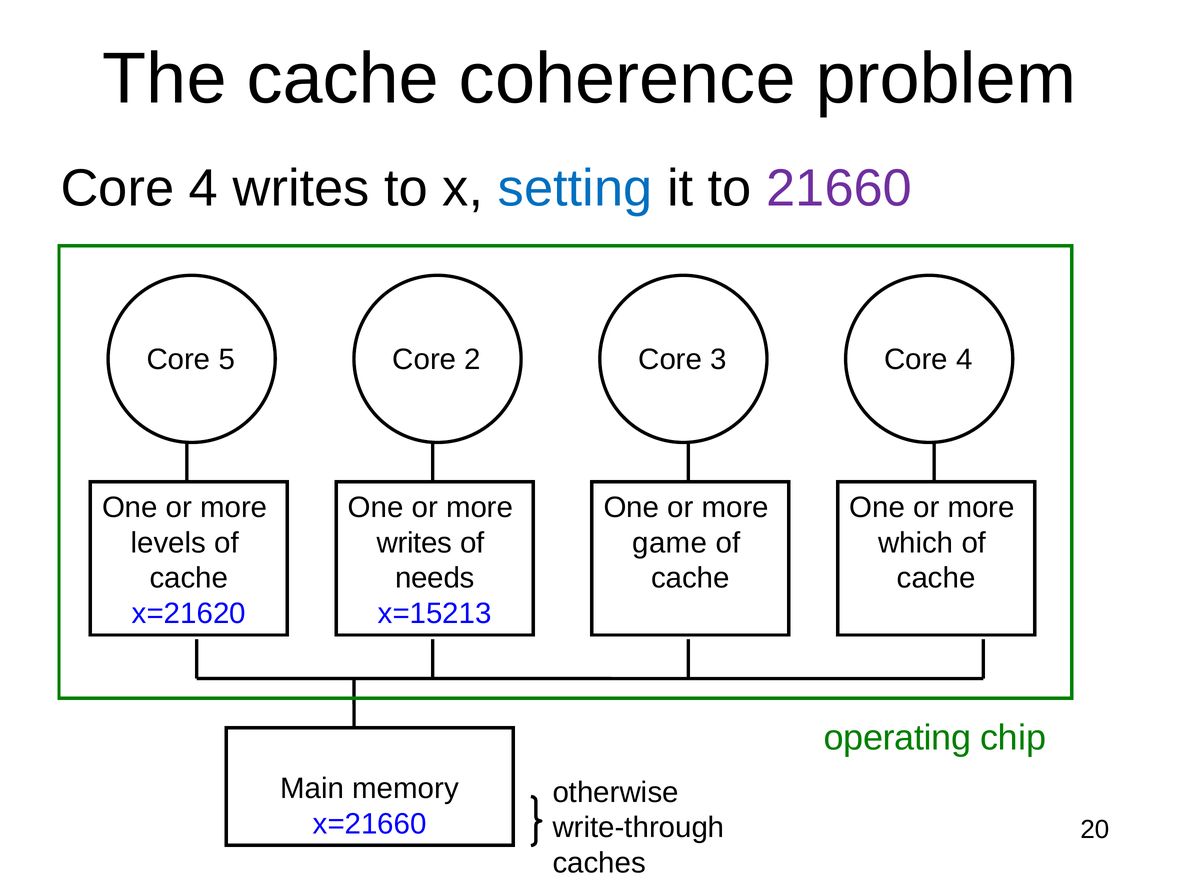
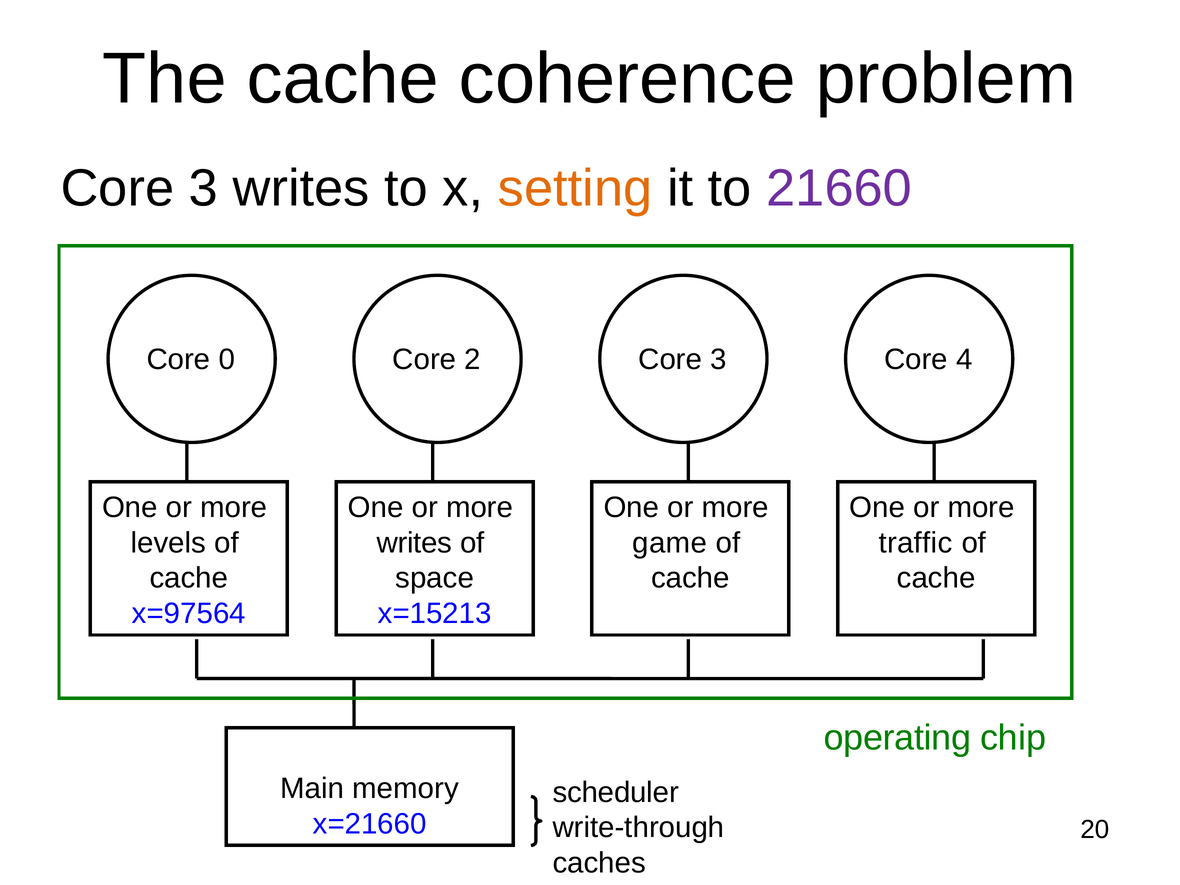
4 at (203, 188): 4 -> 3
setting colour: blue -> orange
5: 5 -> 0
which: which -> traffic
needs: needs -> space
x=21620: x=21620 -> x=97564
otherwise: otherwise -> scheduler
